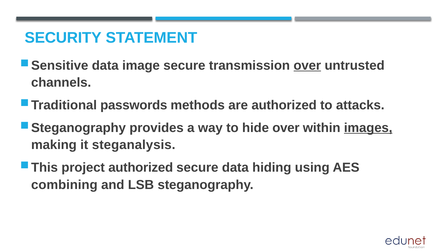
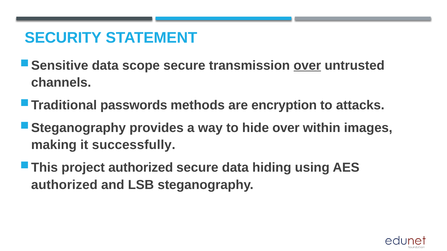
image: image -> scope
are authorized: authorized -> encryption
images underline: present -> none
steganalysis: steganalysis -> successfully
combining at (64, 185): combining -> authorized
